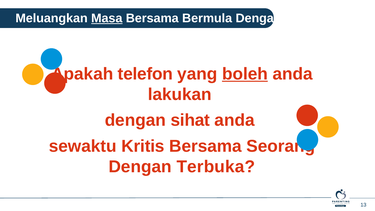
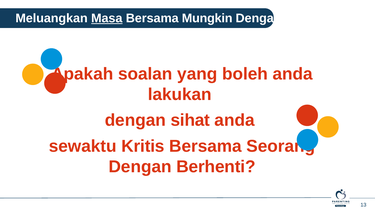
Bermula: Bermula -> Mungkin
telefon: telefon -> soalan
boleh underline: present -> none
Terbuka: Terbuka -> Berhenti
